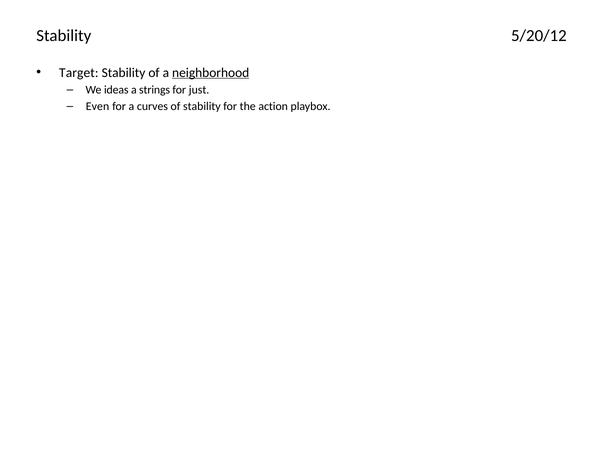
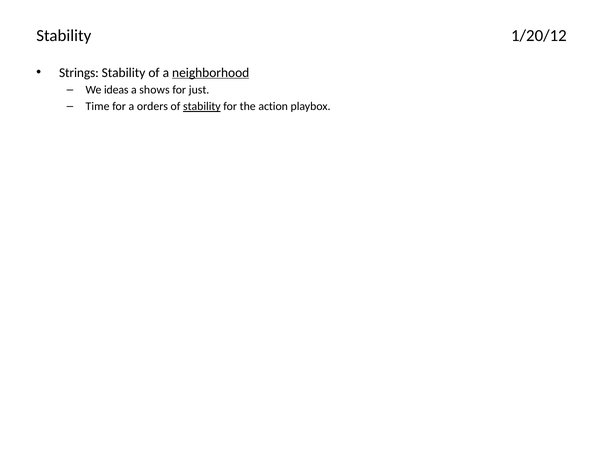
5/20/12: 5/20/12 -> 1/20/12
Target: Target -> Strings
strings: strings -> shows
Even: Even -> Time
curves: curves -> orders
stability at (202, 107) underline: none -> present
